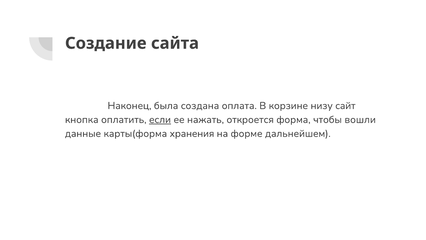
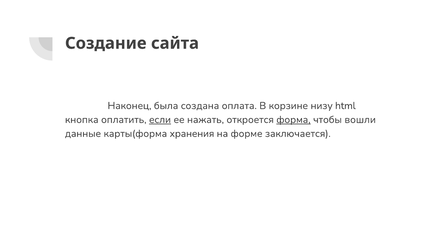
сайт: сайт -> html
форма underline: none -> present
дальнейшем: дальнейшем -> заключается
